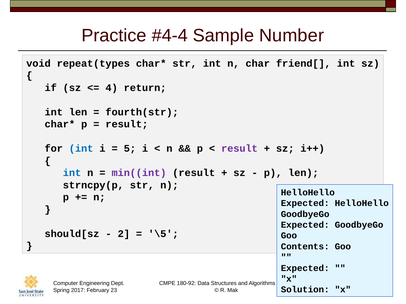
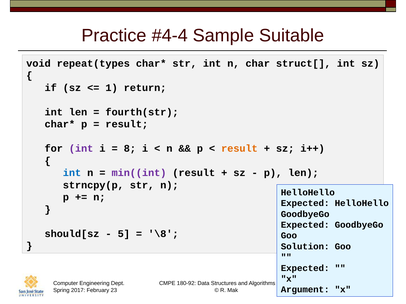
Number: Number -> Suitable
friend[: friend[ -> struct[
4 at (112, 88): 4 -> 1
int at (81, 149) colour: blue -> purple
5: 5 -> 8
result at (239, 149) colour: purple -> orange
2: 2 -> 5
\5: \5 -> \8
Contents: Contents -> Solution
Solution: Solution -> Argument
